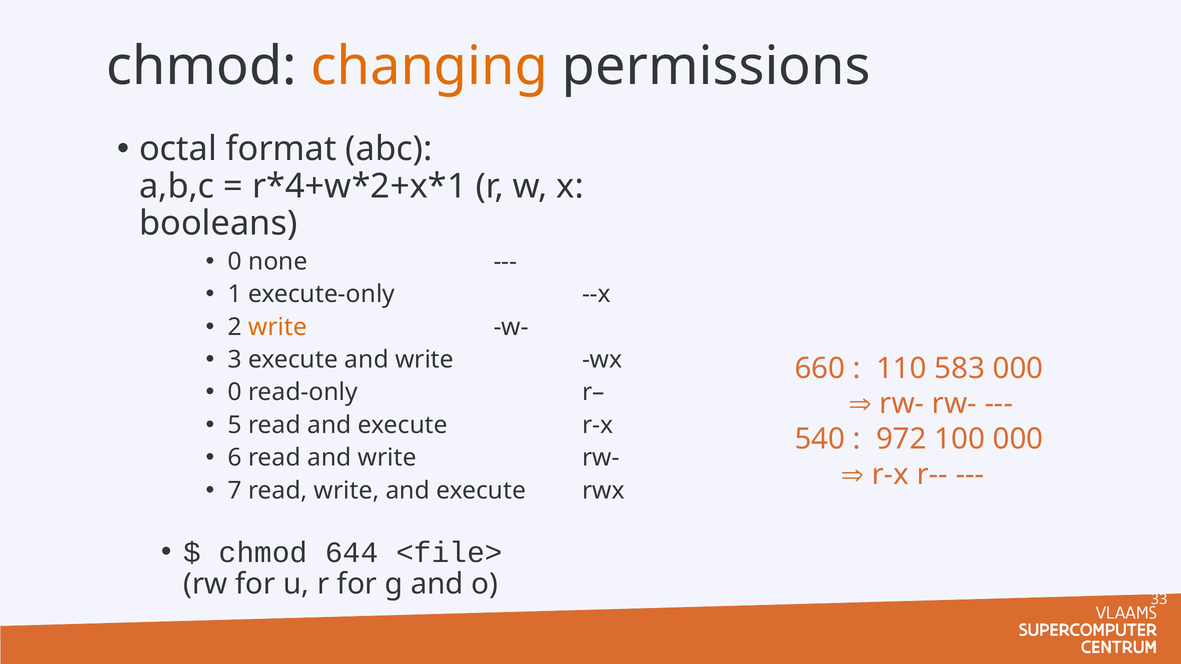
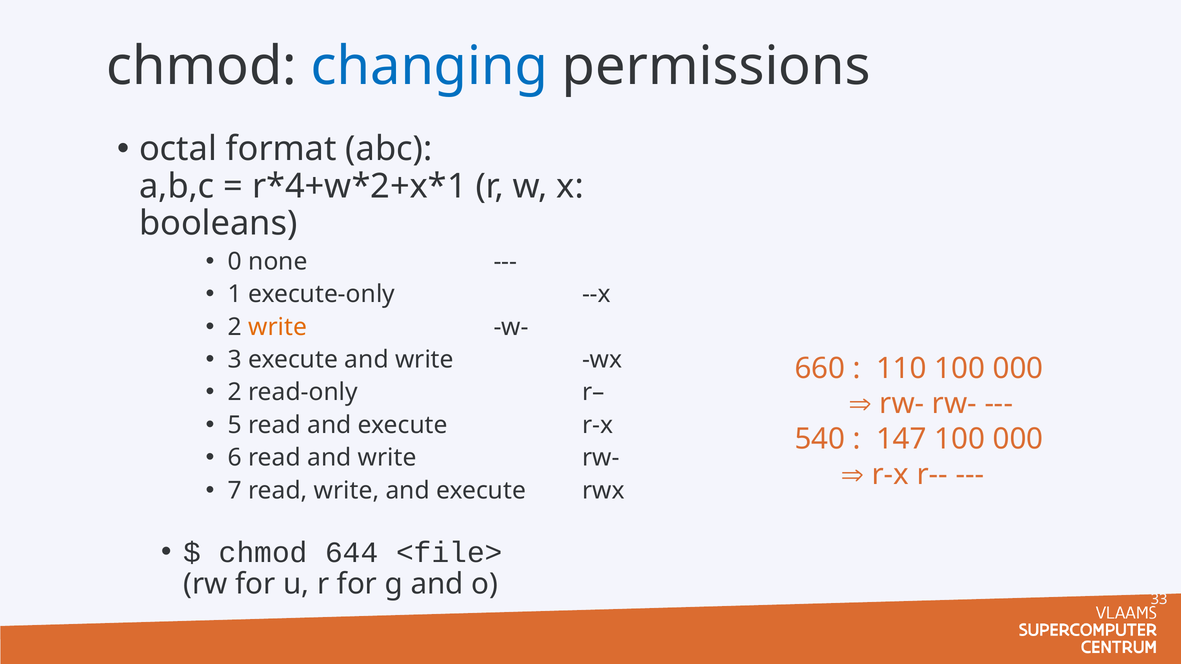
changing colour: orange -> blue
110 583: 583 -> 100
0 at (235, 393): 0 -> 2
972: 972 -> 147
